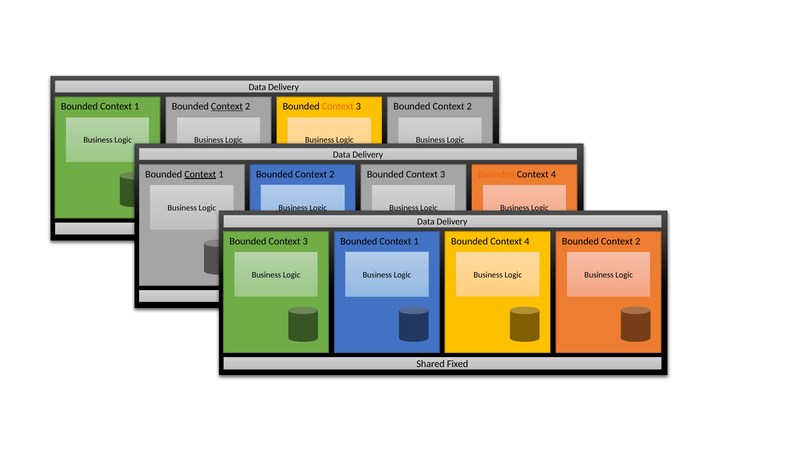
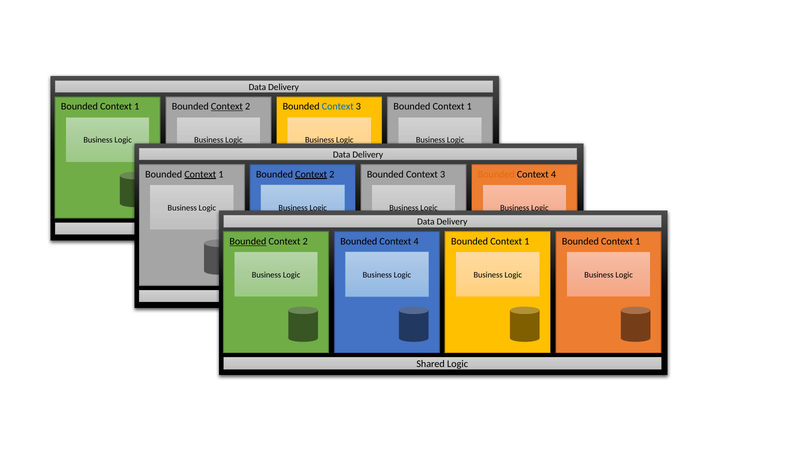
Context at (338, 107) colour: orange -> blue
3 Bounded Context 2: 2 -> 1
Context at (311, 174) underline: none -> present
Bounded at (248, 241) underline: none -> present
3 at (305, 241): 3 -> 2
1 at (416, 241): 1 -> 4
4 at (527, 241): 4 -> 1
2 at (638, 241): 2 -> 1
Shared Fixed: Fixed -> Logic
